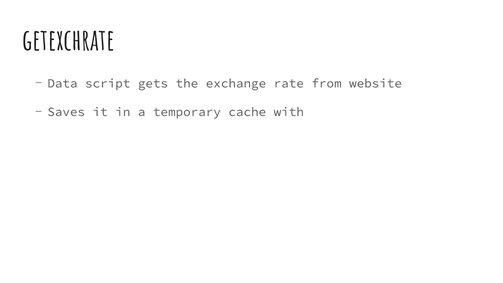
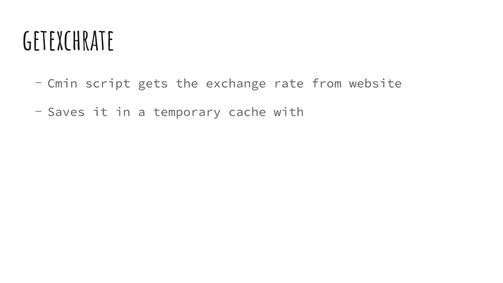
Data: Data -> Cmin
